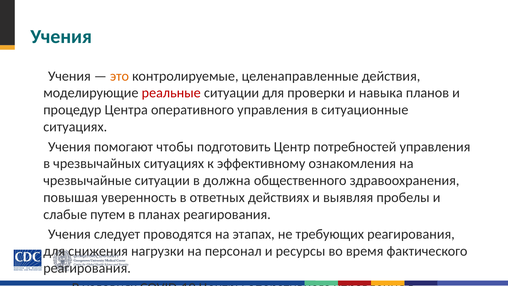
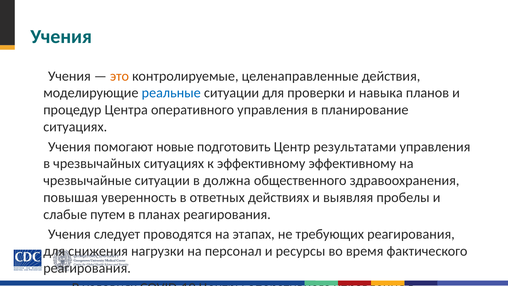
реальные colour: red -> blue
ситуационные: ситуационные -> планирование
помогают чтобы: чтобы -> новые
потребностей: потребностей -> результатами
эффективному ознакомления: ознакомления -> эффективному
